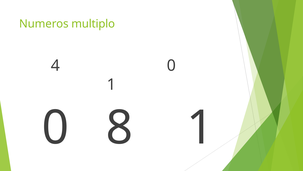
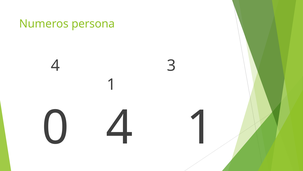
multiplo: multiplo -> persona
4 0: 0 -> 3
0 8: 8 -> 4
